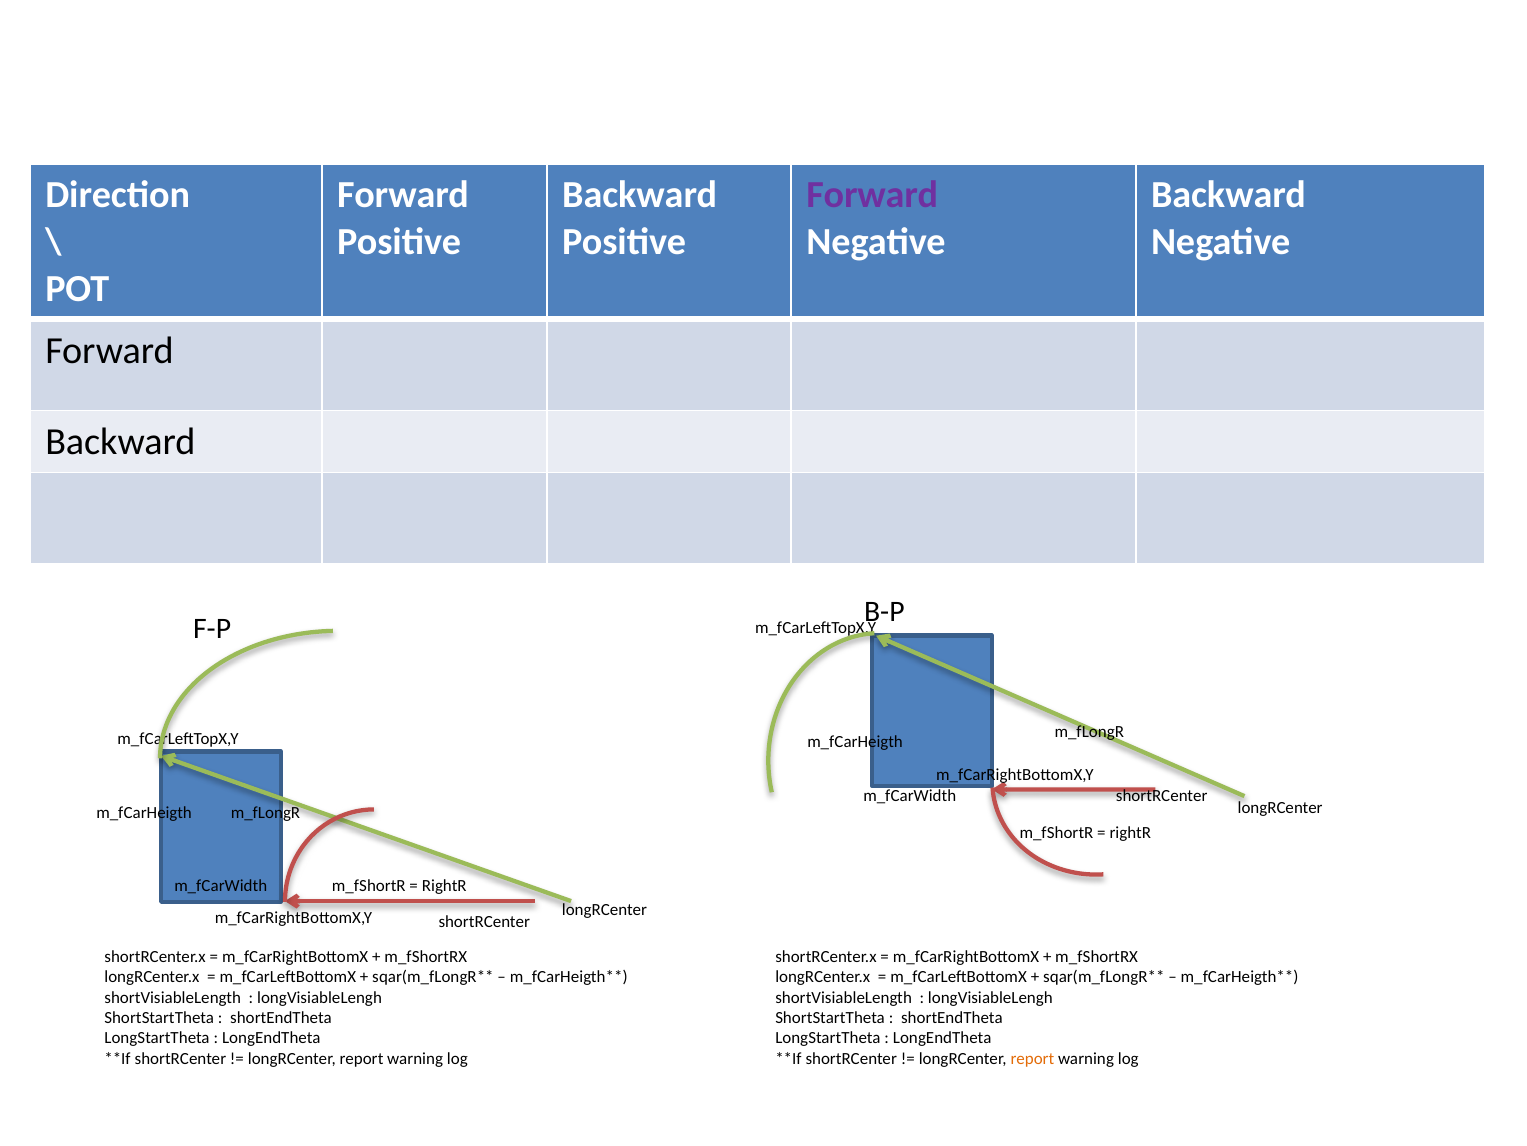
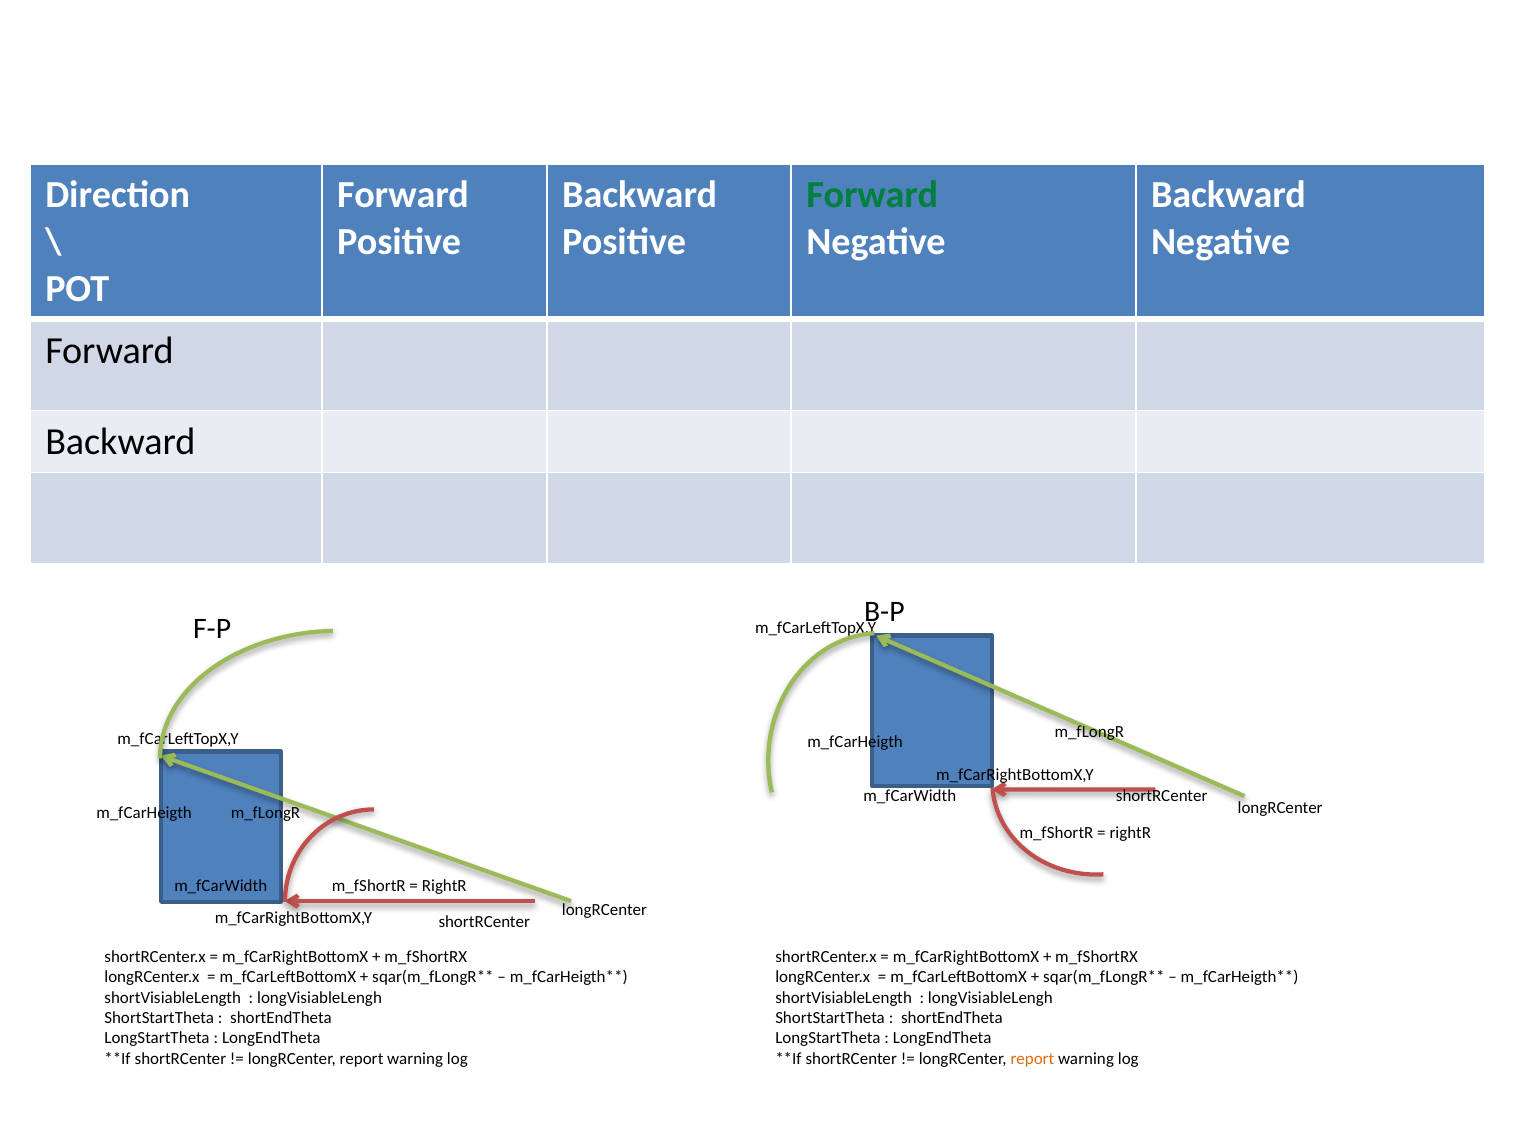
Forward at (872, 195) colour: purple -> green
